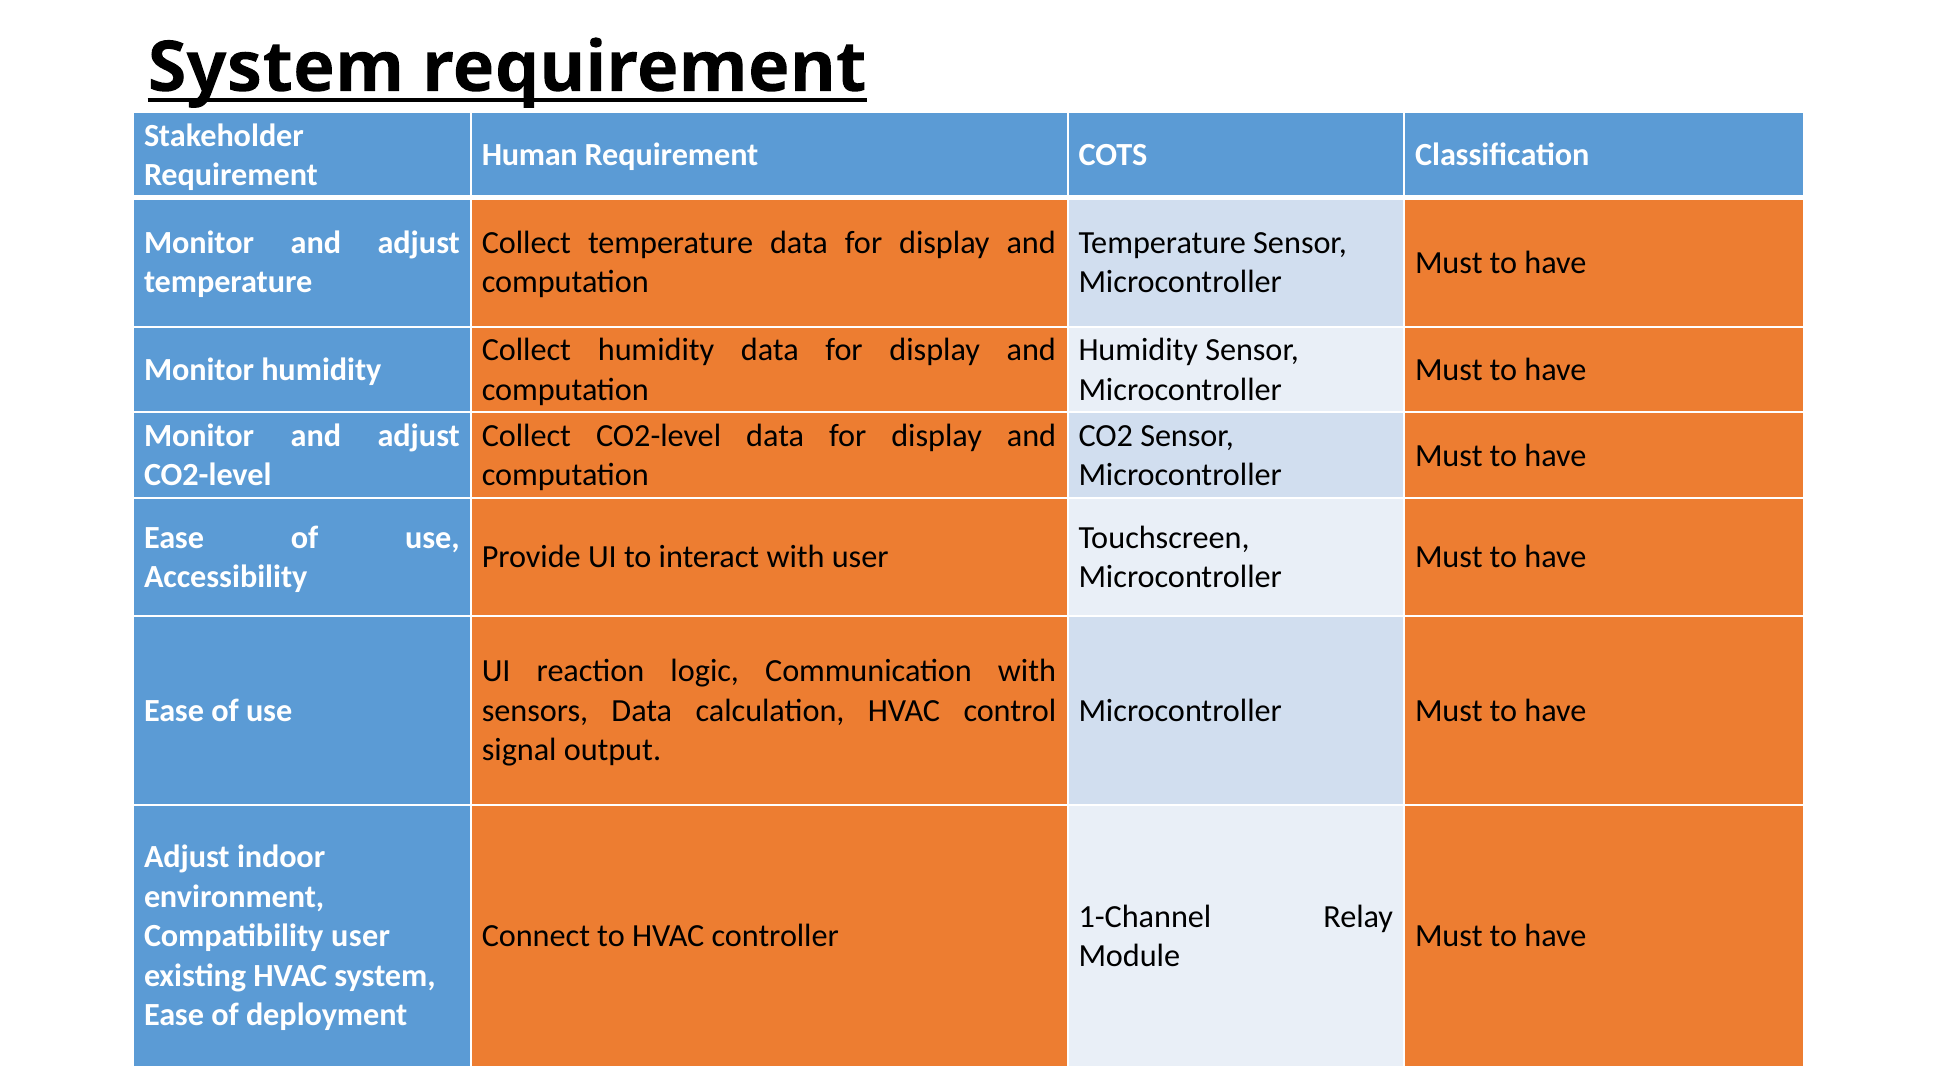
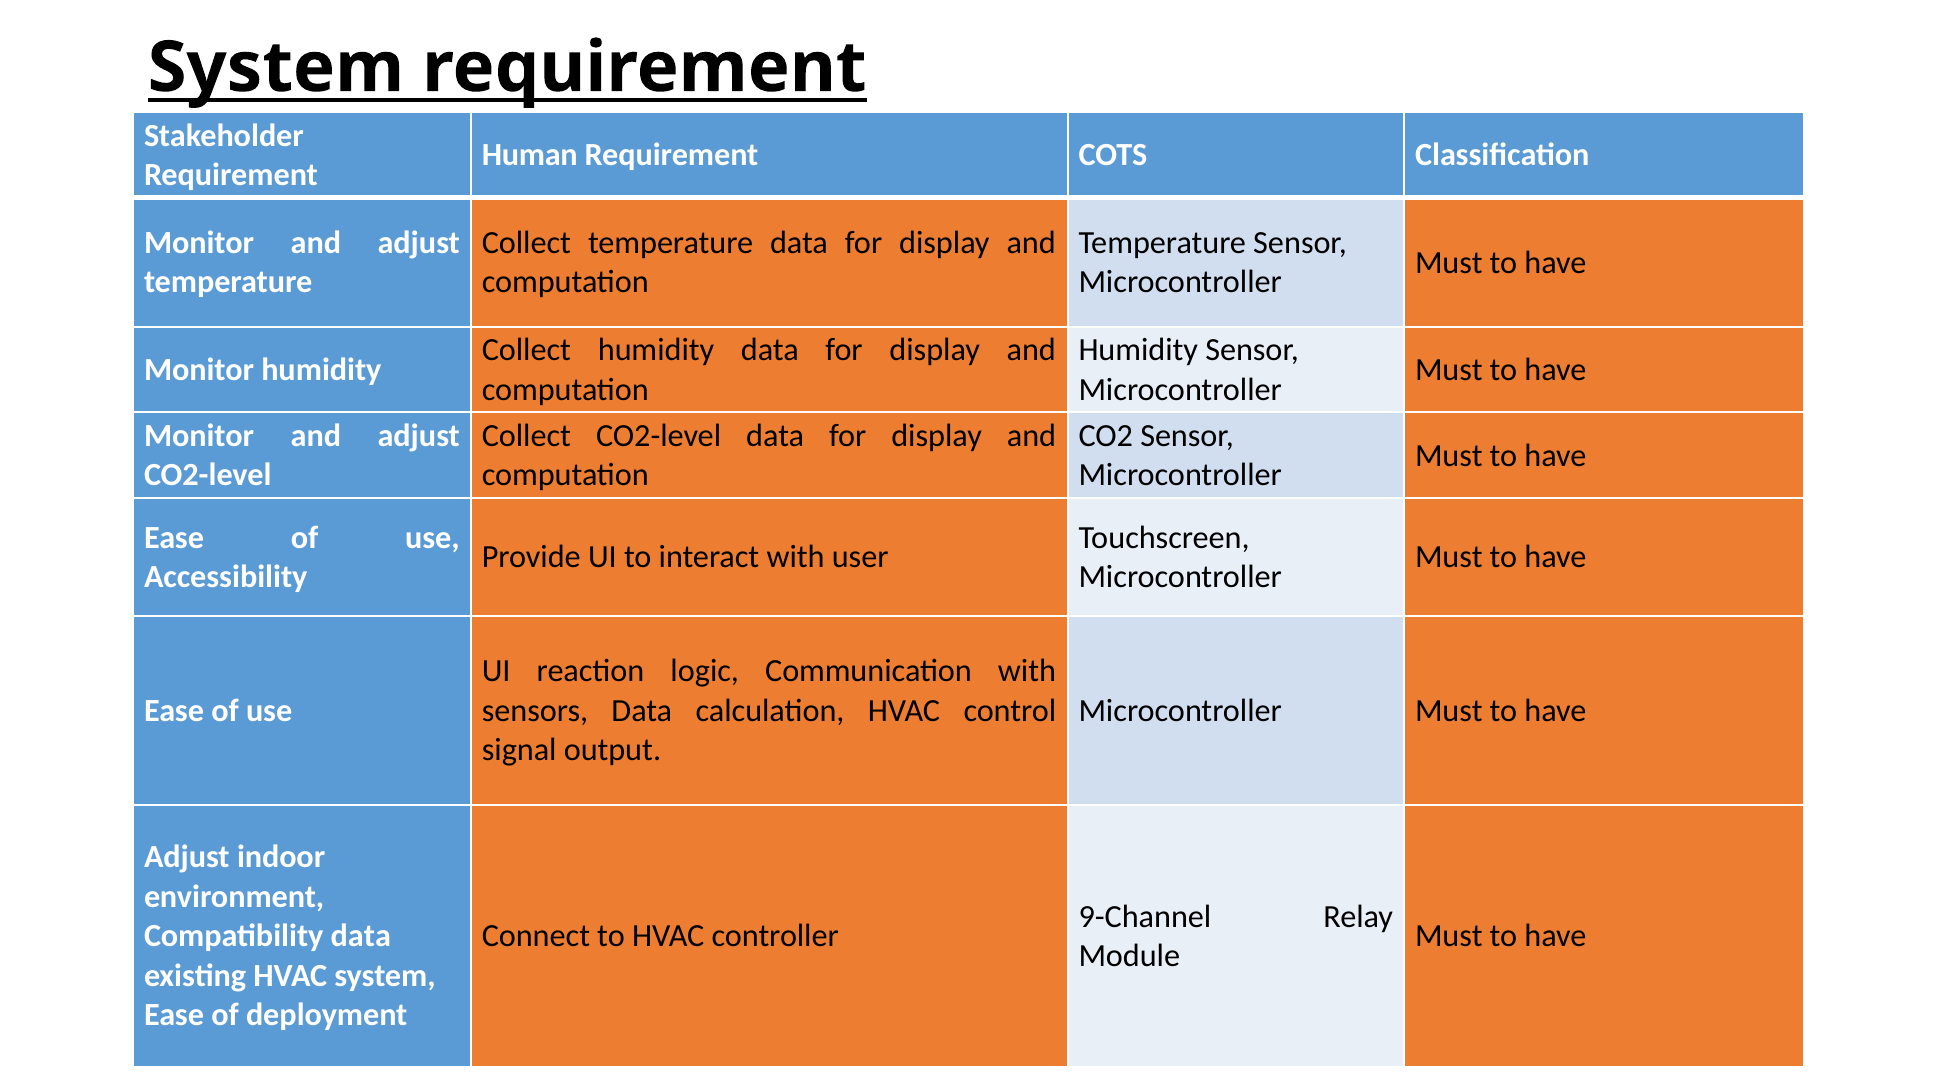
1-Channel: 1-Channel -> 9-Channel
Compatibility user: user -> data
